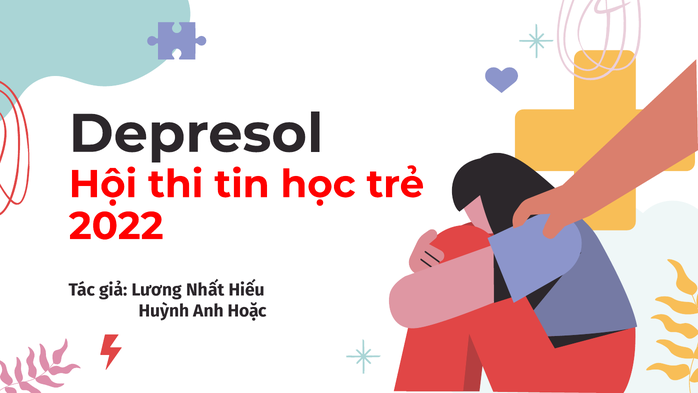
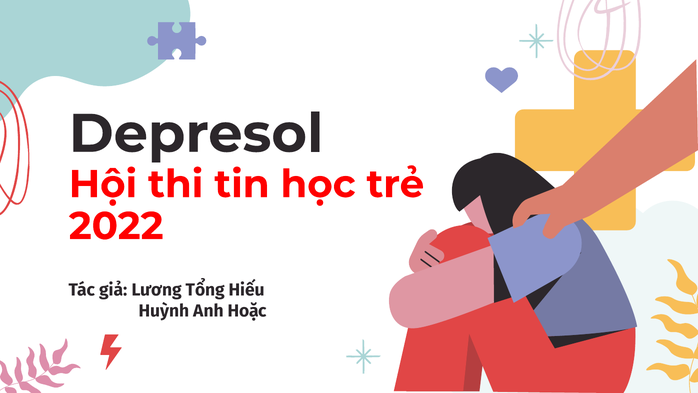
Nhất: Nhất -> Tổng
